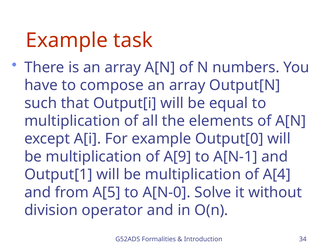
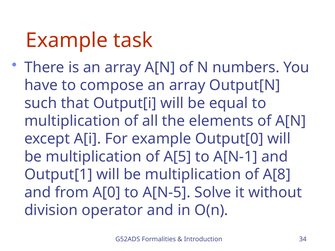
A[9: A[9 -> A[5
A[4: A[4 -> A[8
A[5: A[5 -> A[0
A[N-0: A[N-0 -> A[N-5
